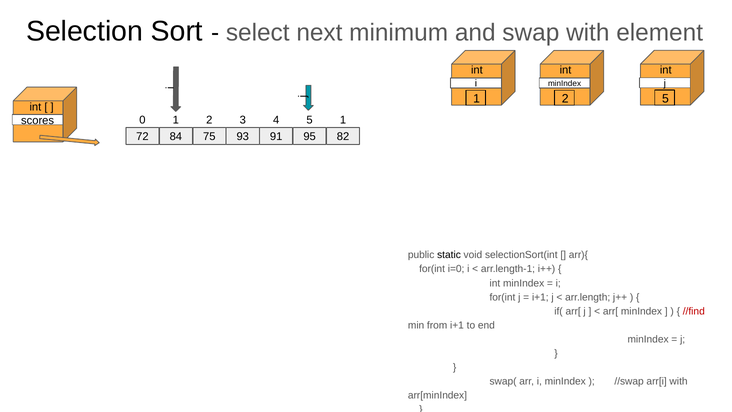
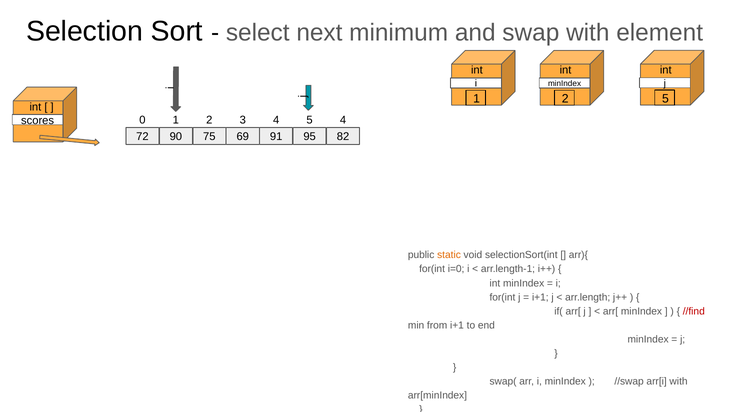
5 1: 1 -> 4
84: 84 -> 90
93: 93 -> 69
static colour: black -> orange
